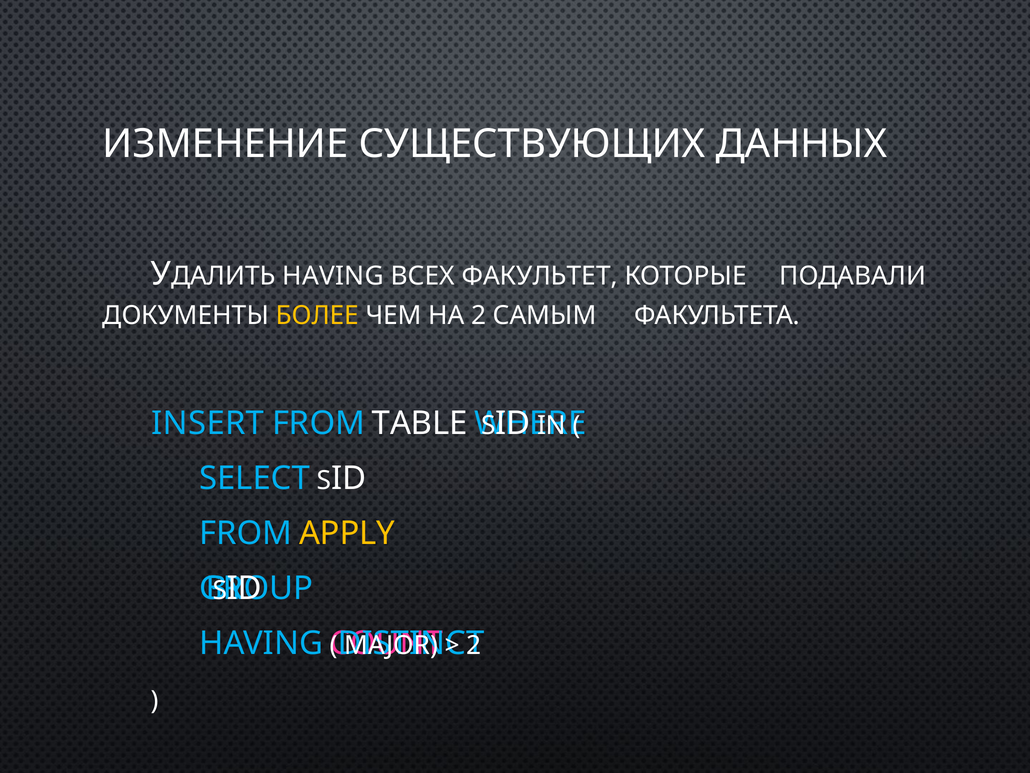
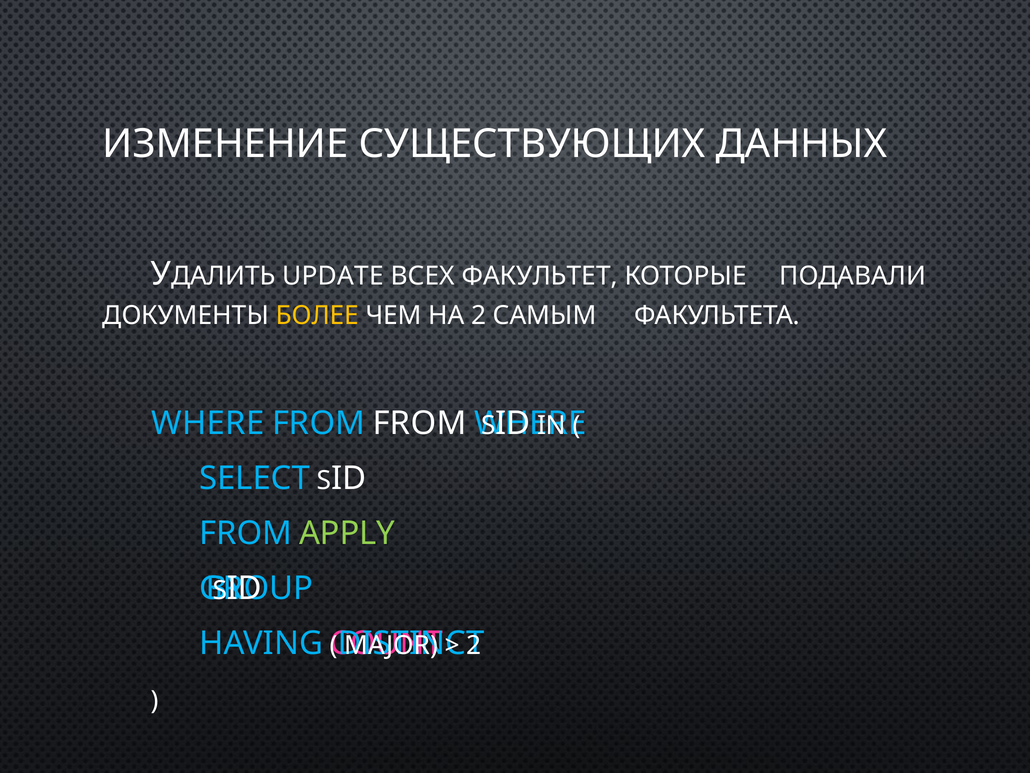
HAVING at (333, 276): HAVING -> UPDATE
INSERT at (208, 423): INSERT -> WHERE
FROM TABLE: TABLE -> FROM
APPLY colour: yellow -> light green
